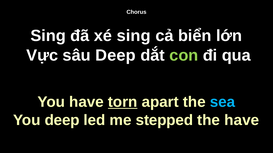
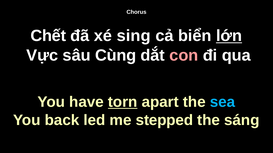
Sing at (48, 36): Sing -> Chết
lớn underline: none -> present
sâu Deep: Deep -> Cùng
con colour: light green -> pink
You deep: deep -> back
the have: have -> sáng
